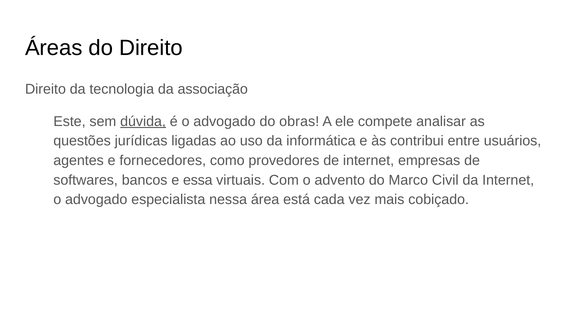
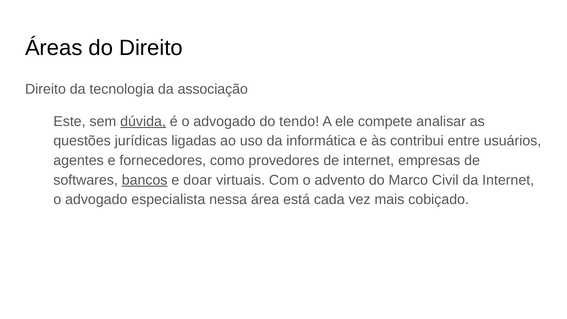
obras: obras -> tendo
bancos underline: none -> present
essa: essa -> doar
